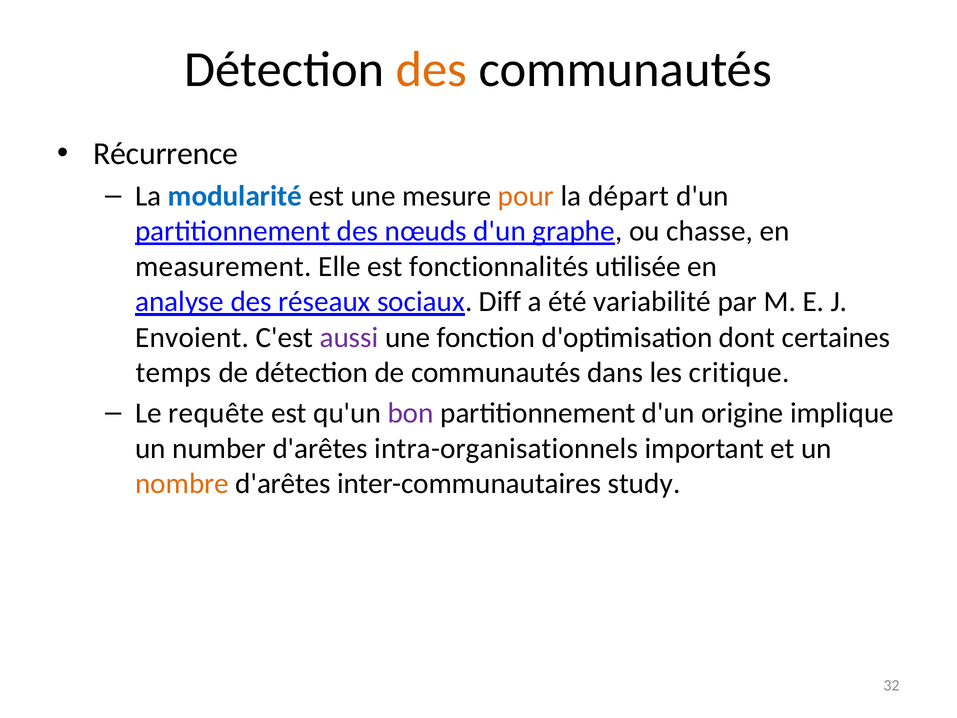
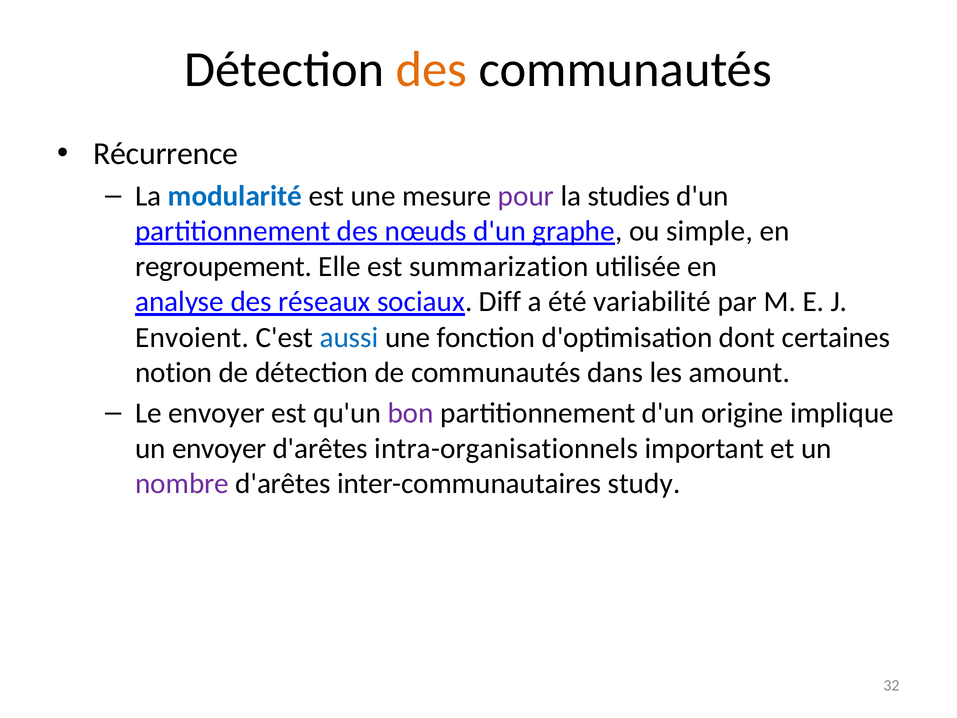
pour colour: orange -> purple
départ: départ -> studies
chasse: chasse -> simple
measurement: measurement -> regroupement
fonctionnalités: fonctionnalités -> summarization
aussi colour: purple -> blue
temps: temps -> notion
critique: critique -> amount
Le requête: requête -> envoyer
un number: number -> envoyer
nombre colour: orange -> purple
